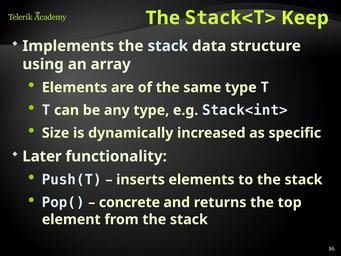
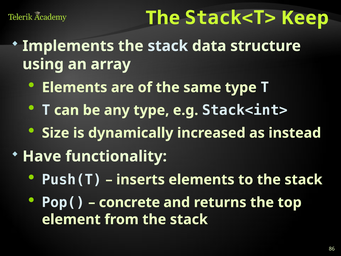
specific: specific -> instead
Later: Later -> Have
